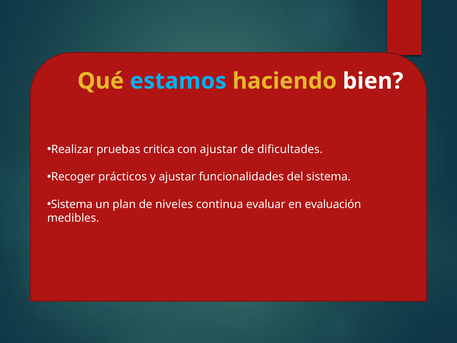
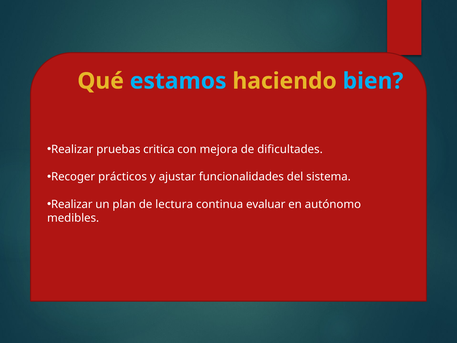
bien colour: white -> light blue
con ajustar: ajustar -> mejora
Sistema at (72, 204): Sistema -> Realizar
niveles: niveles -> lectura
evaluación: evaluación -> autónomo
